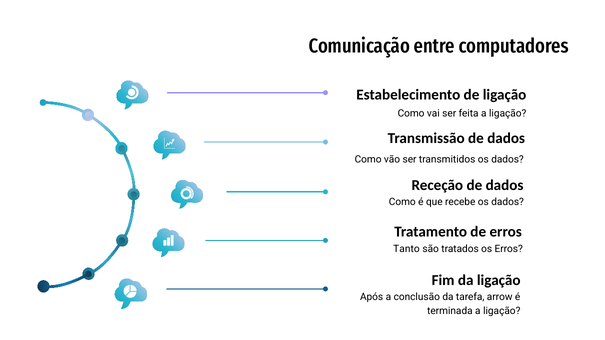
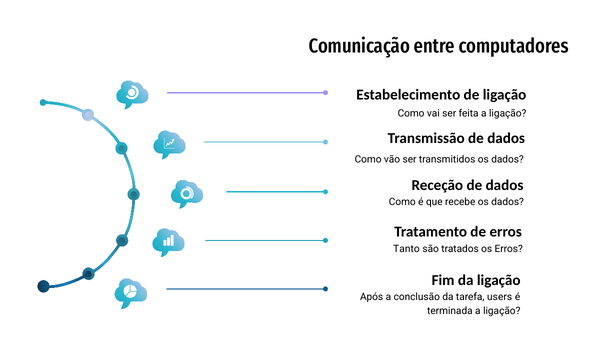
arrow: arrow -> users
